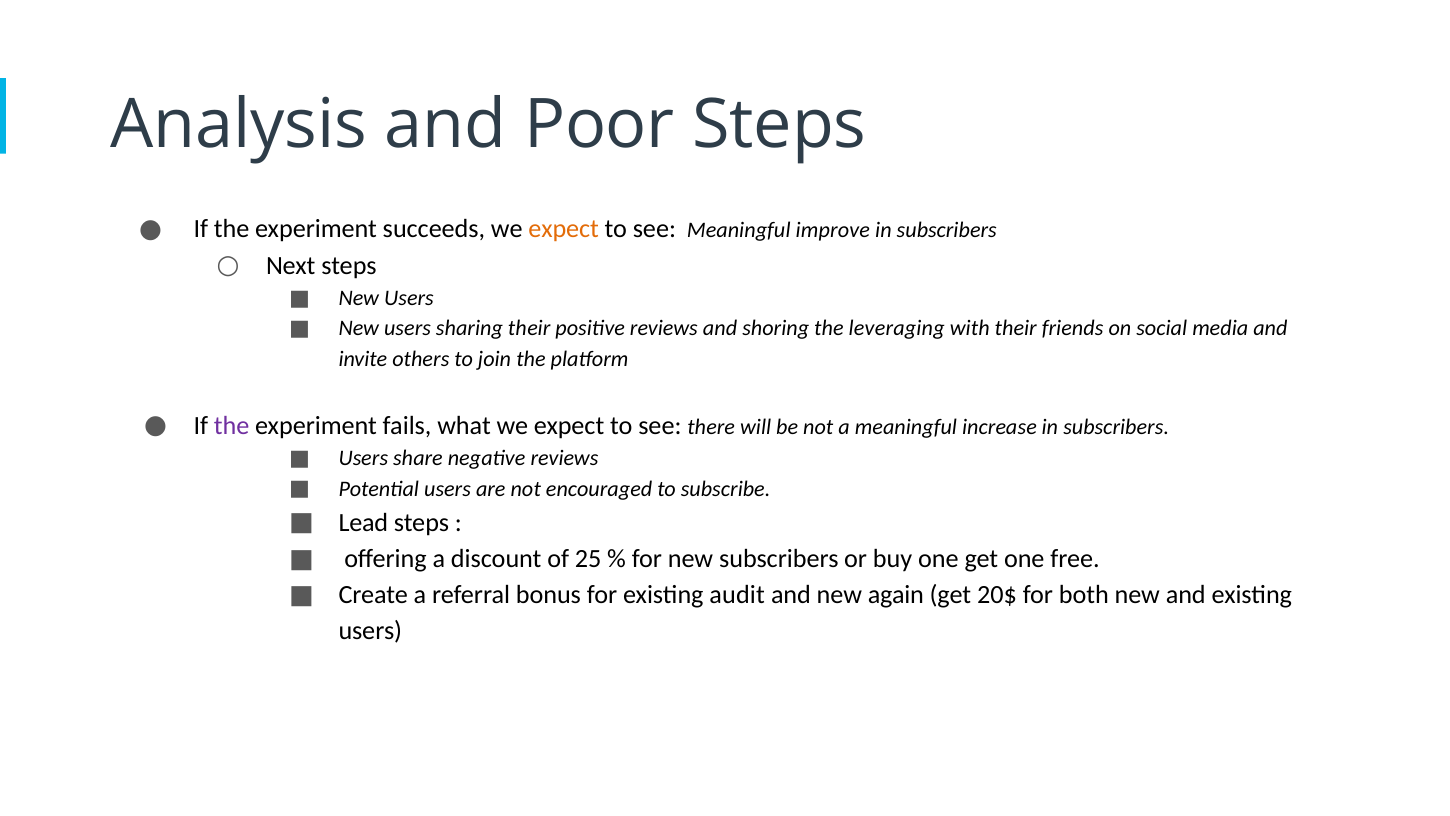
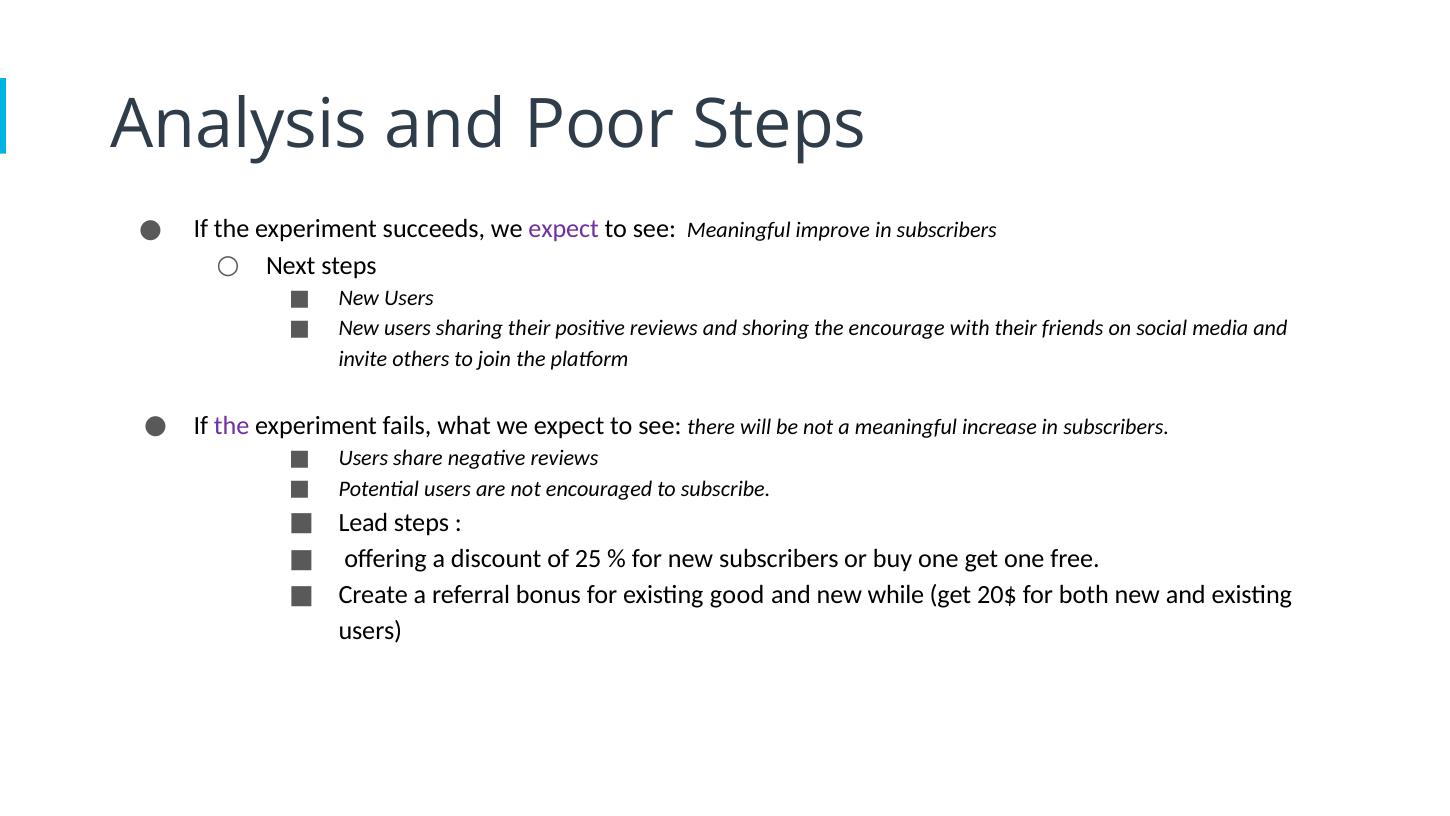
expect at (564, 229) colour: orange -> purple
leveraging: leveraging -> encourage
audit: audit -> good
again: again -> while
